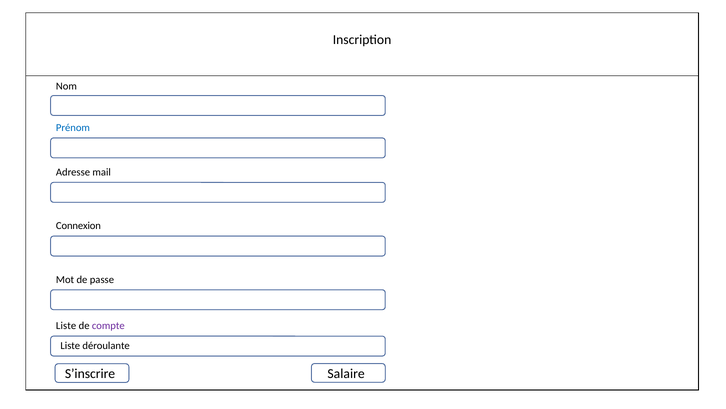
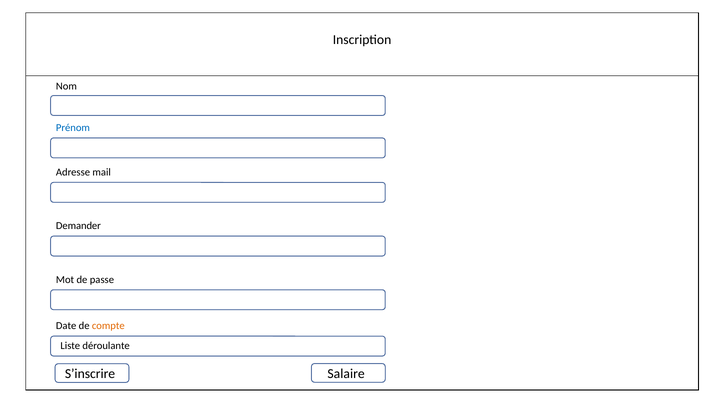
Connexion: Connexion -> Demander
Liste at (66, 325): Liste -> Date
compte colour: purple -> orange
